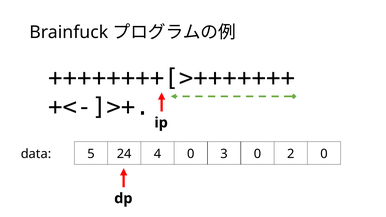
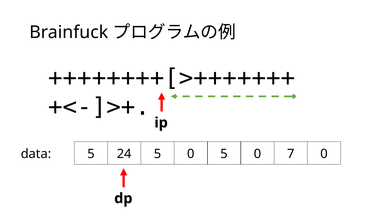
24 4: 4 -> 5
0 3: 3 -> 5
2: 2 -> 7
